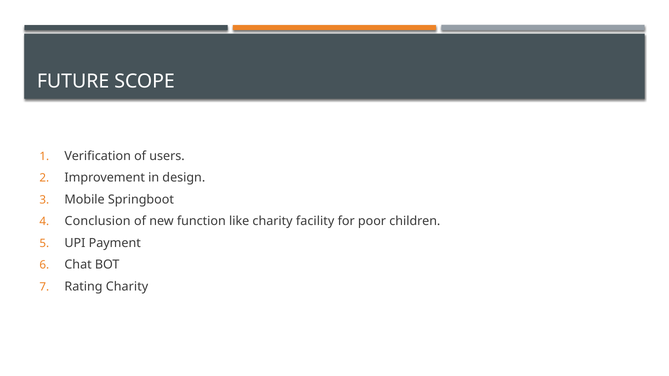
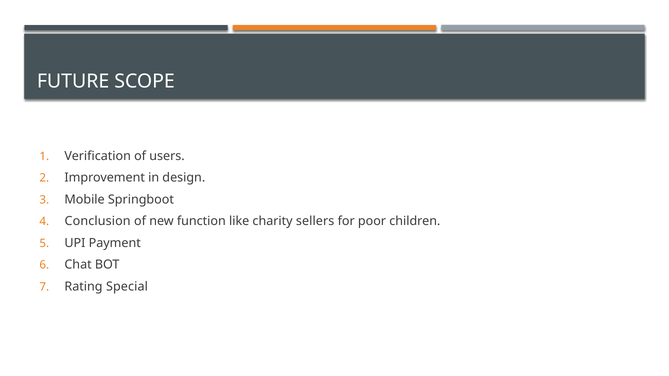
facility: facility -> sellers
Rating Charity: Charity -> Special
